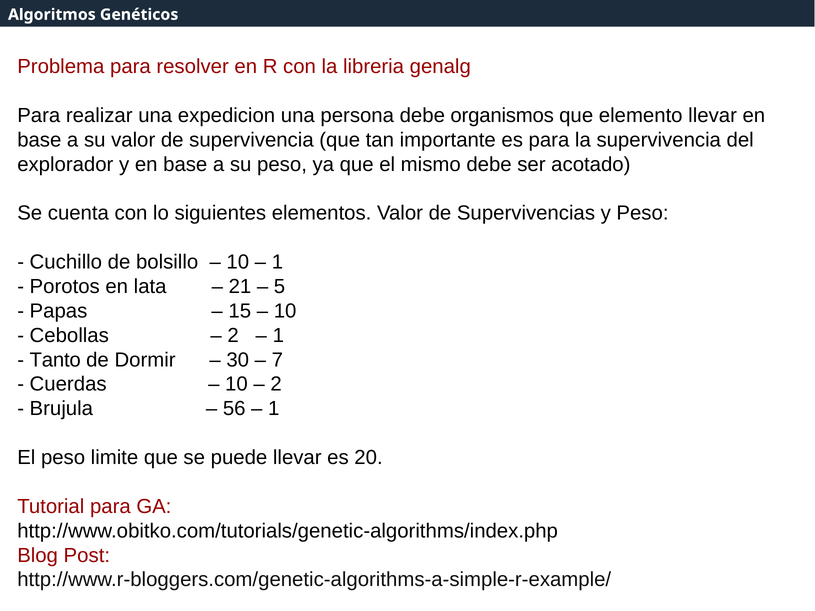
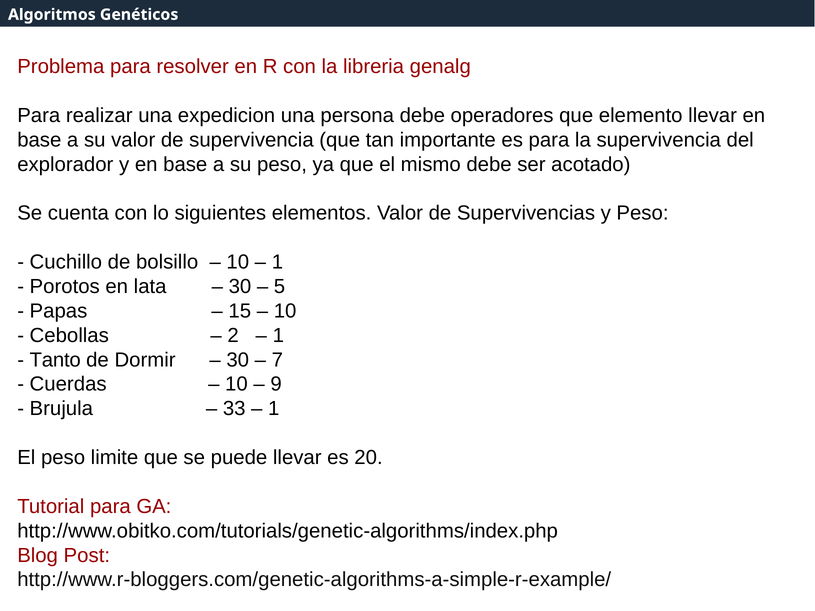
organismos: organismos -> operadores
21 at (240, 287): 21 -> 30
2 at (276, 384): 2 -> 9
56: 56 -> 33
